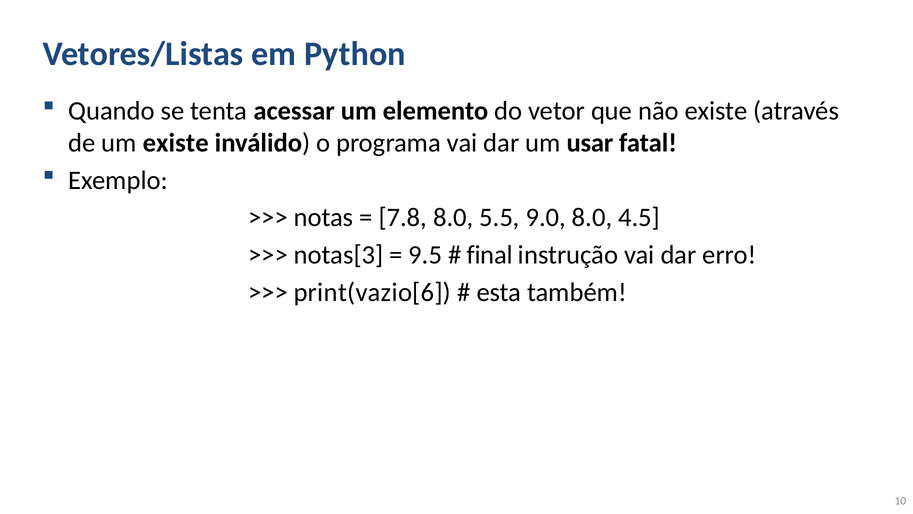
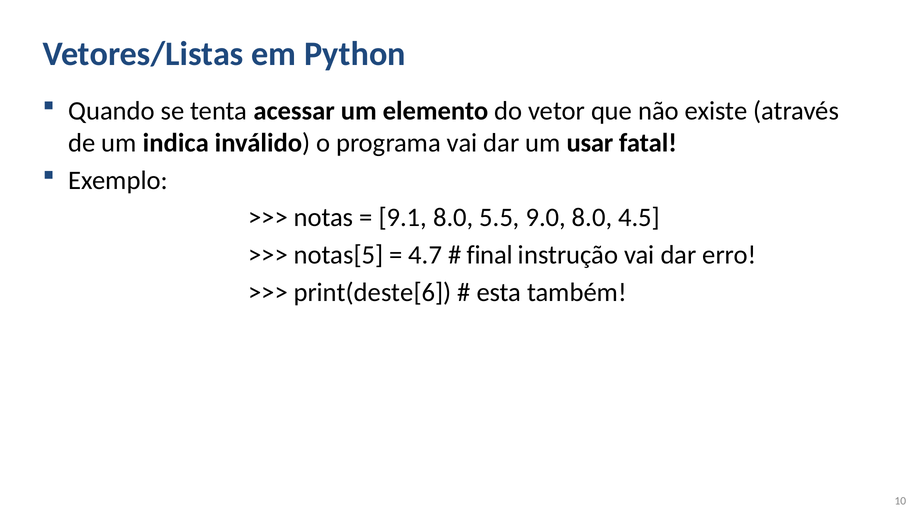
um existe: existe -> indica
7.8: 7.8 -> 9.1
notas[3: notas[3 -> notas[5
9.5: 9.5 -> 4.7
print(vazio[6: print(vazio[6 -> print(deste[6
